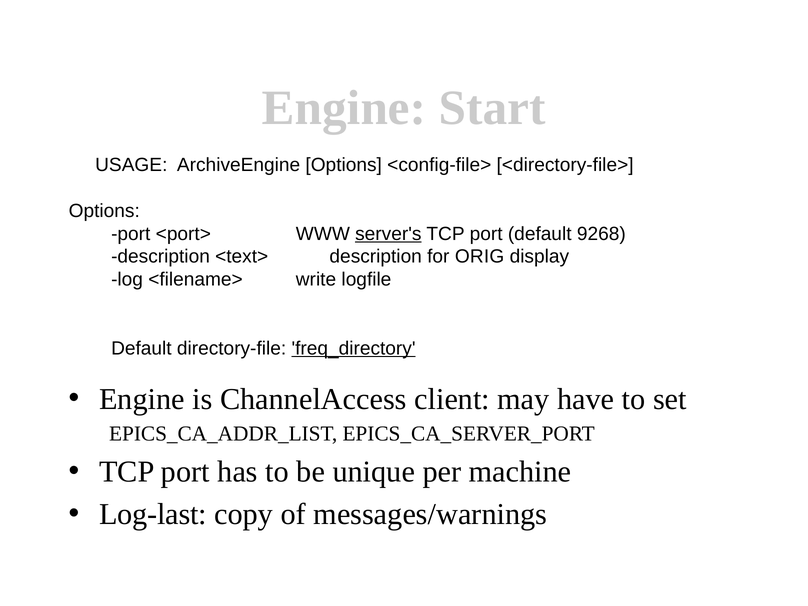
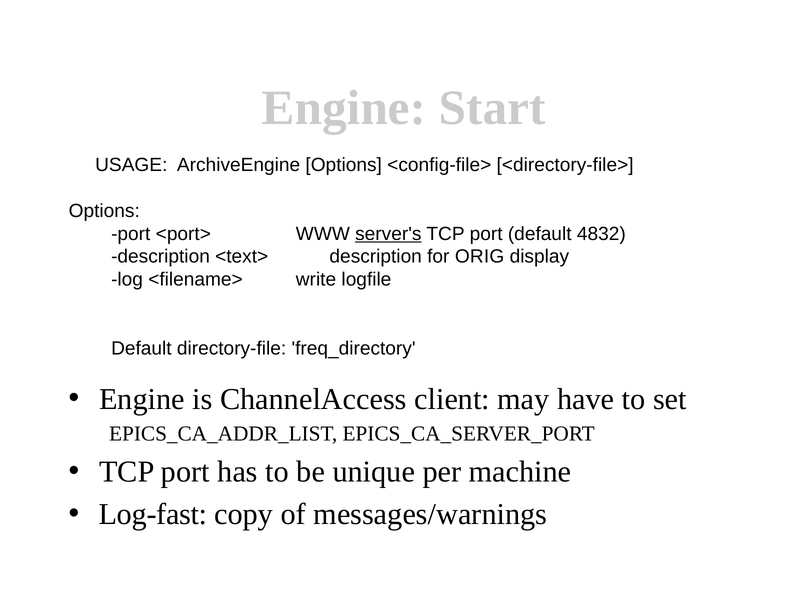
9268: 9268 -> 4832
freq_directory underline: present -> none
Log-last: Log-last -> Log-fast
